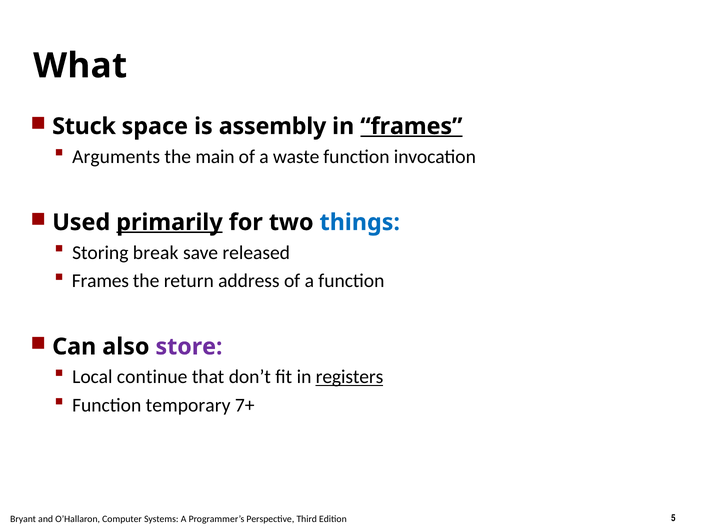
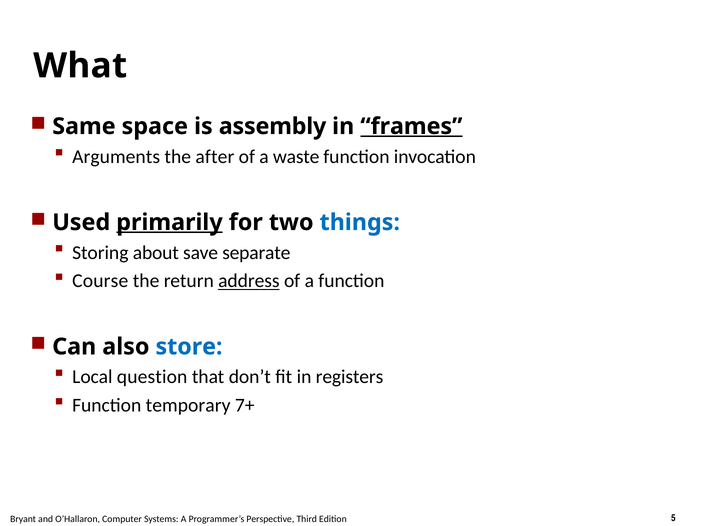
Stuck: Stuck -> Same
main: main -> after
break: break -> about
released: released -> separate
Frames at (100, 281): Frames -> Course
address underline: none -> present
store colour: purple -> blue
continue: continue -> question
registers underline: present -> none
